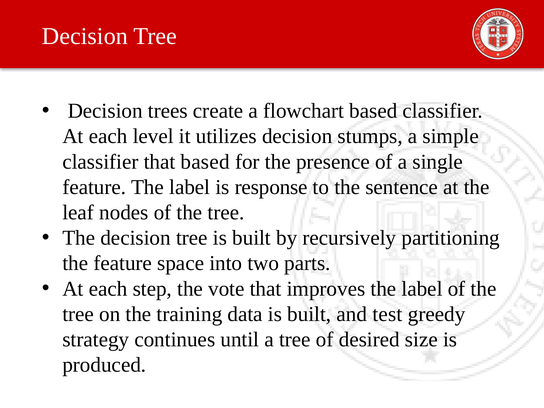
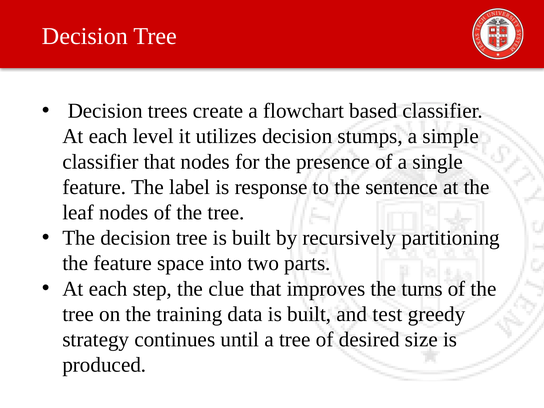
that based: based -> nodes
vote: vote -> clue
improves the label: label -> turns
